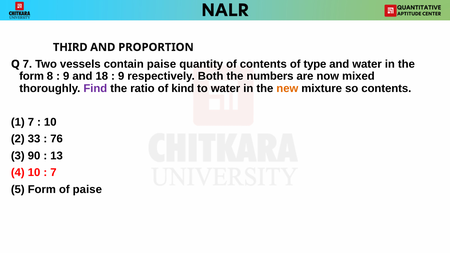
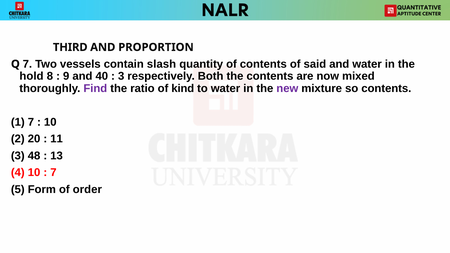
contain paise: paise -> slash
type: type -> said
form at (32, 76): form -> hold
18: 18 -> 40
9 at (121, 76): 9 -> 3
the numbers: numbers -> contents
new colour: orange -> purple
33: 33 -> 20
76: 76 -> 11
90: 90 -> 48
of paise: paise -> order
